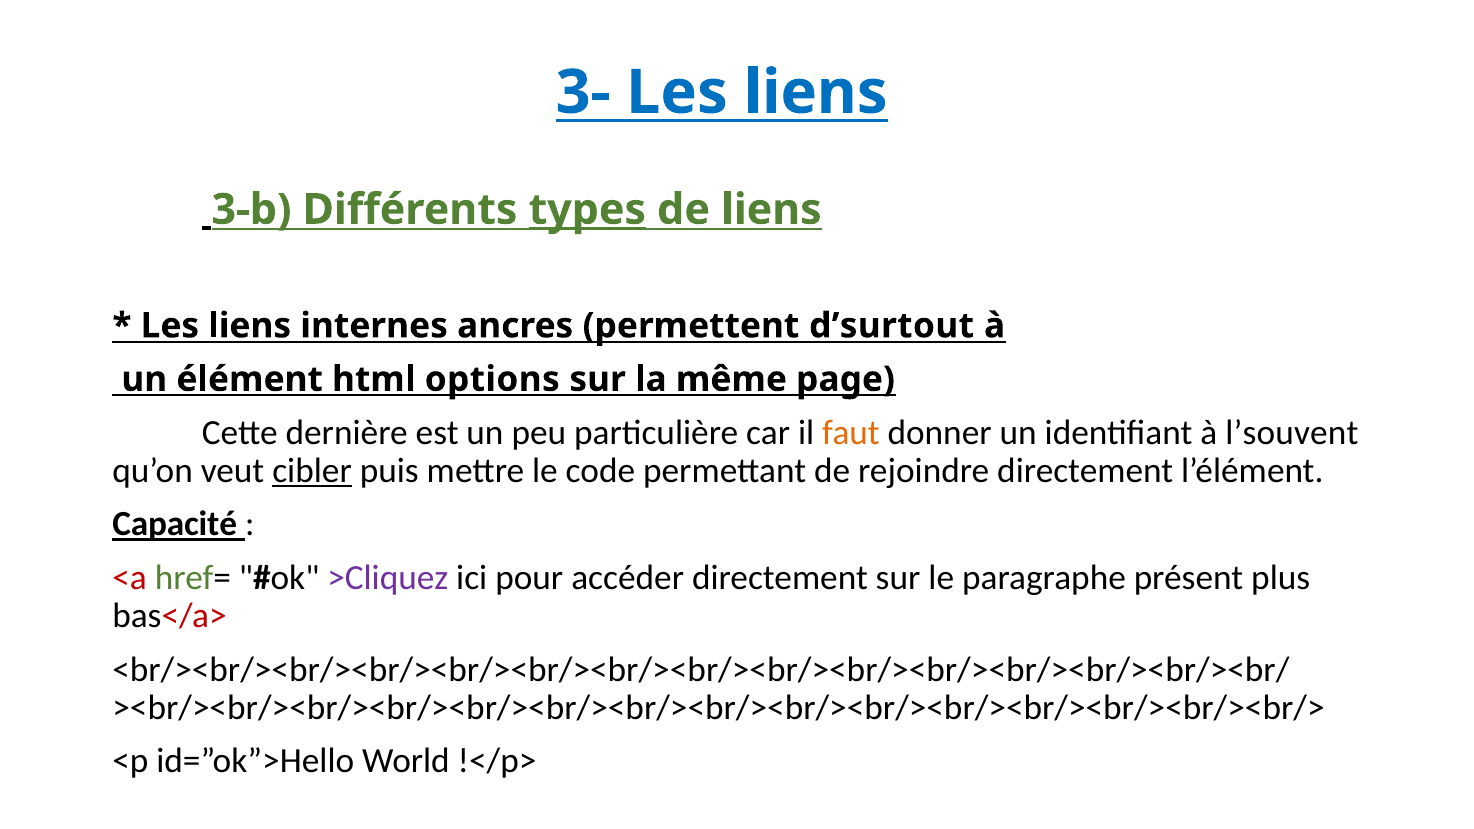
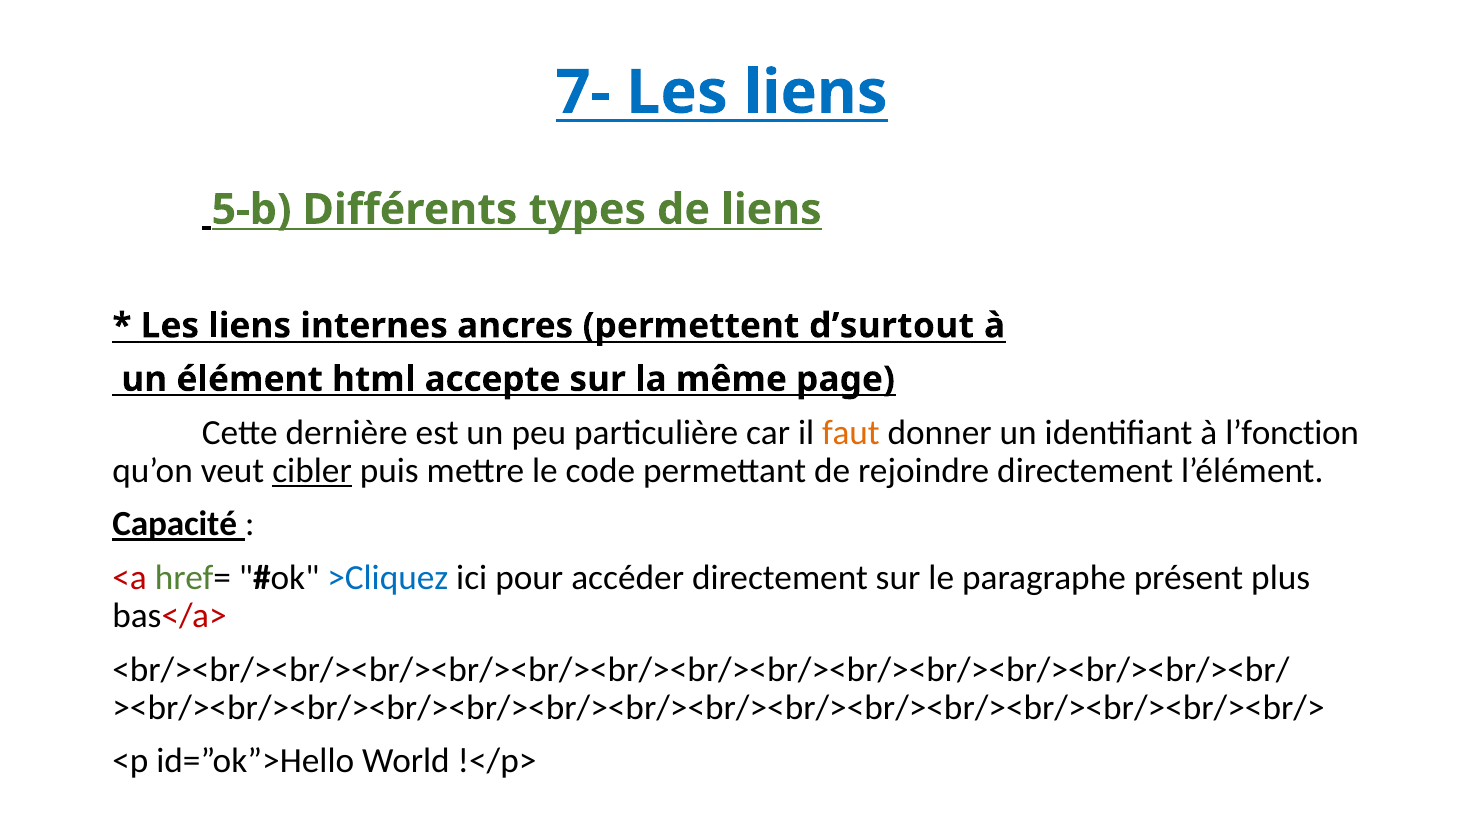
3-: 3- -> 7-
3-b: 3-b -> 5-b
types underline: present -> none
options: options -> accepte
l’souvent: l’souvent -> l’fonction
>Cliquez colour: purple -> blue
